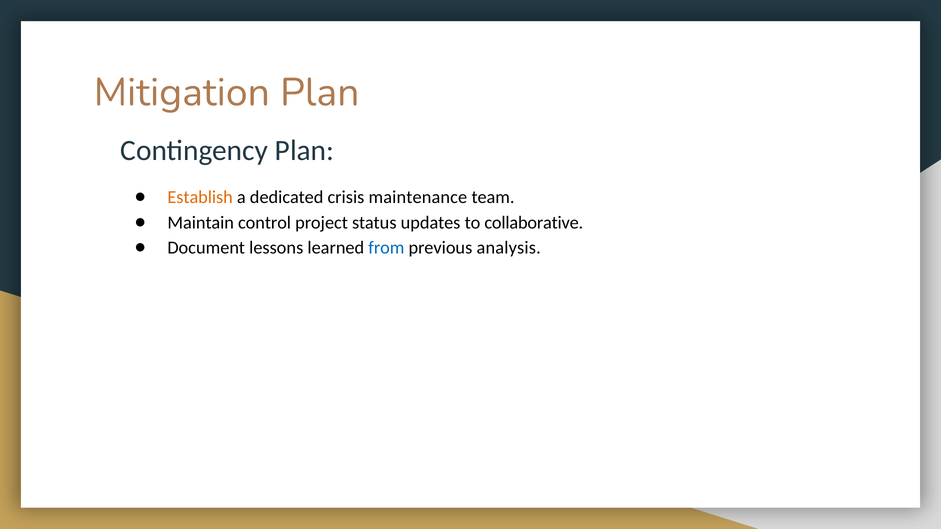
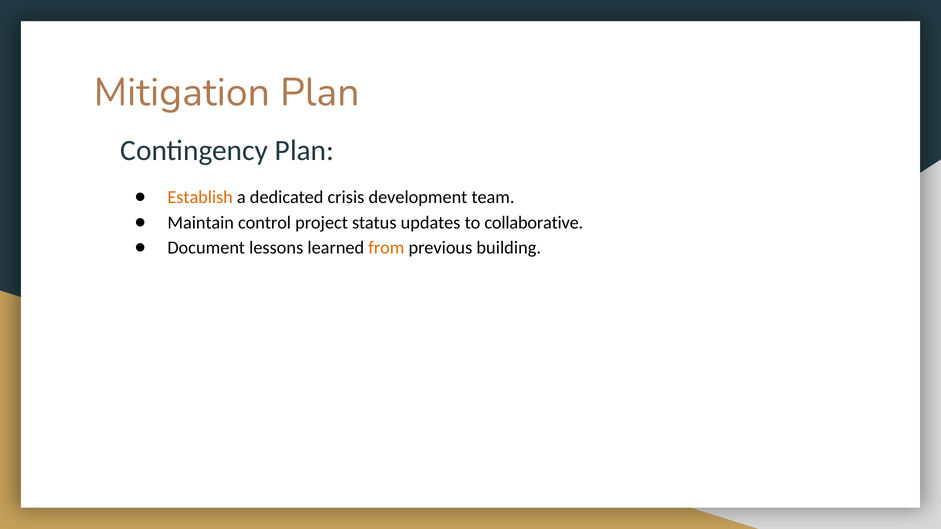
maintenance: maintenance -> development
from colour: blue -> orange
analysis: analysis -> building
